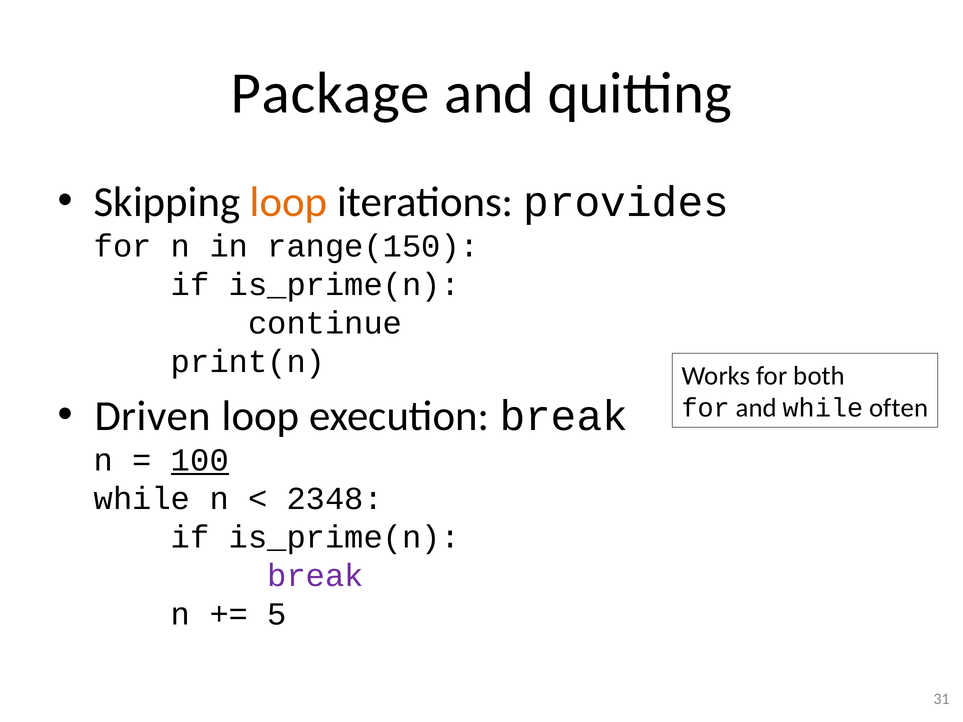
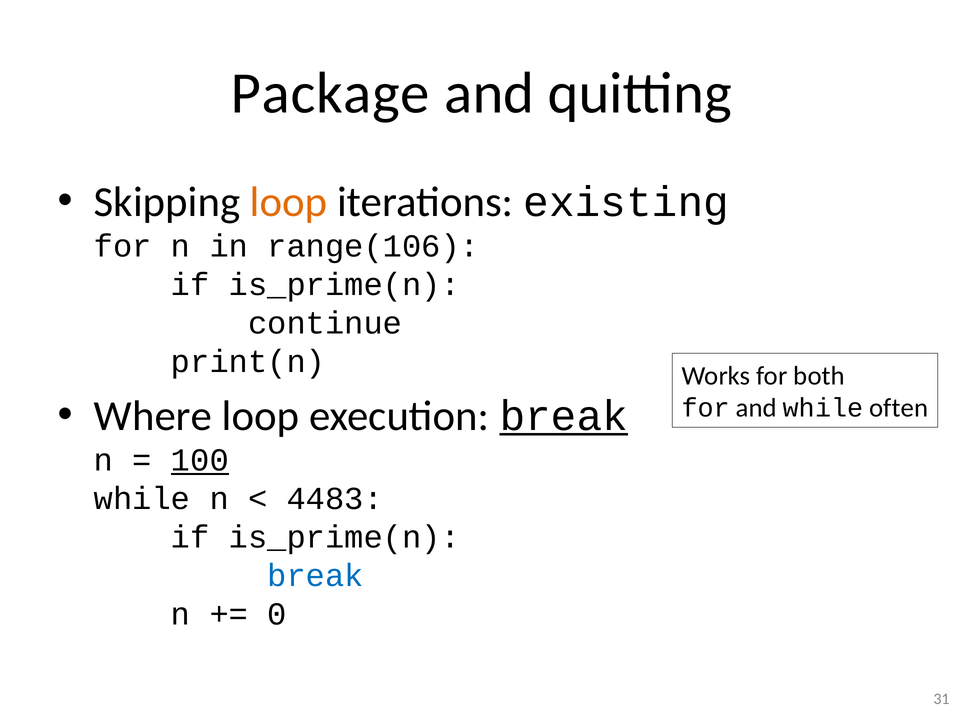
provides: provides -> existing
range(150: range(150 -> range(106
Driven: Driven -> Where
break at (564, 416) underline: none -> present
2348: 2348 -> 4483
break at (315, 576) colour: purple -> blue
5: 5 -> 0
